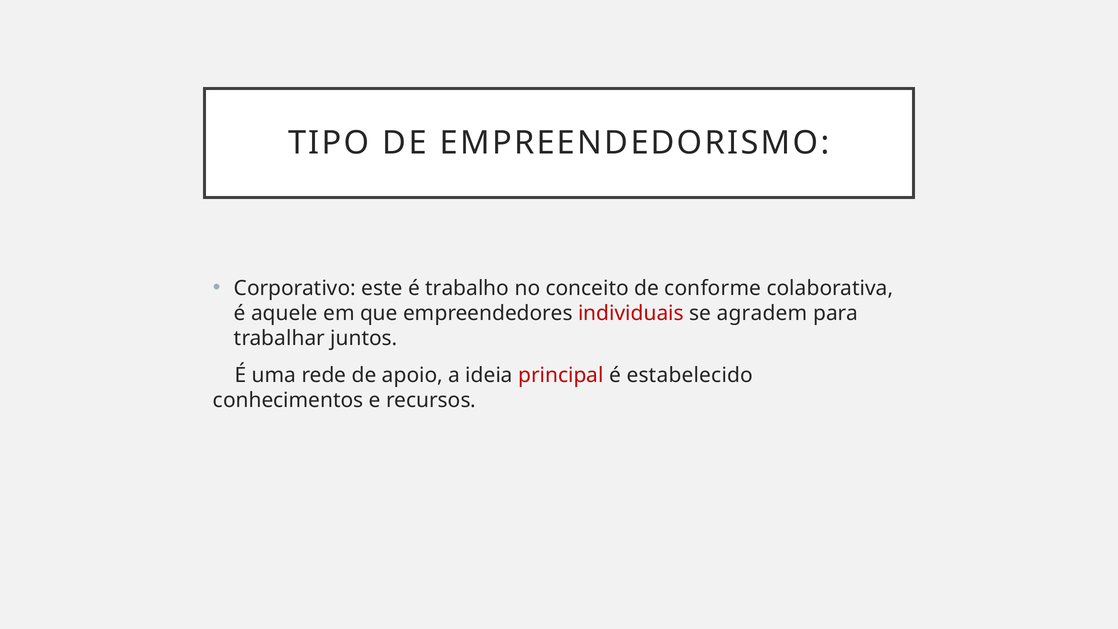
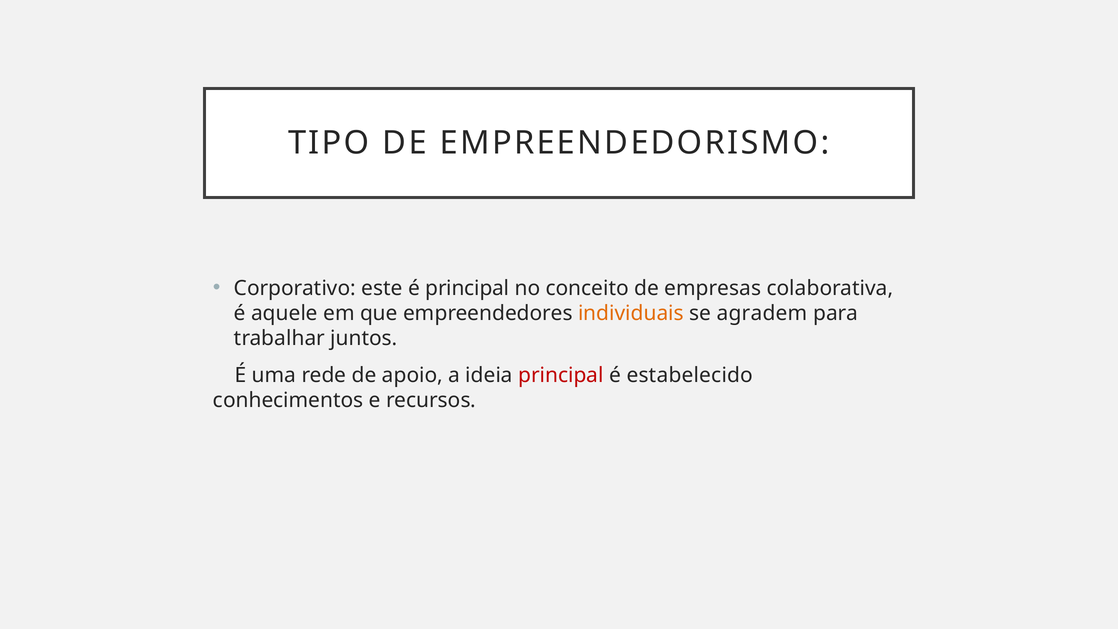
é trabalho: trabalho -> principal
conforme: conforme -> empresas
individuais colour: red -> orange
